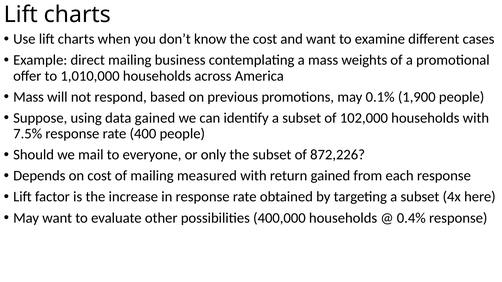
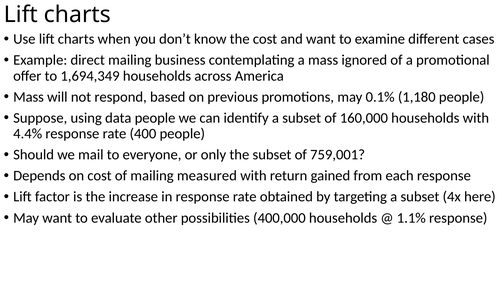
weights: weights -> ignored
1,010,000: 1,010,000 -> 1,694,349
1,900: 1,900 -> 1,180
data gained: gained -> people
102,000: 102,000 -> 160,000
7.5%: 7.5% -> 4.4%
872,226: 872,226 -> 759,001
0.4%: 0.4% -> 1.1%
